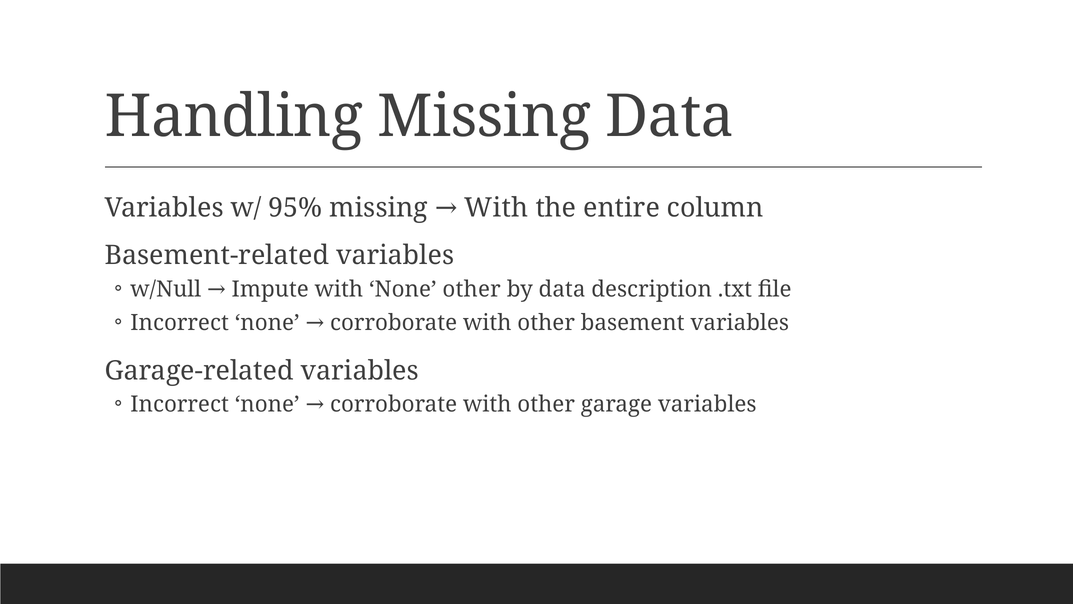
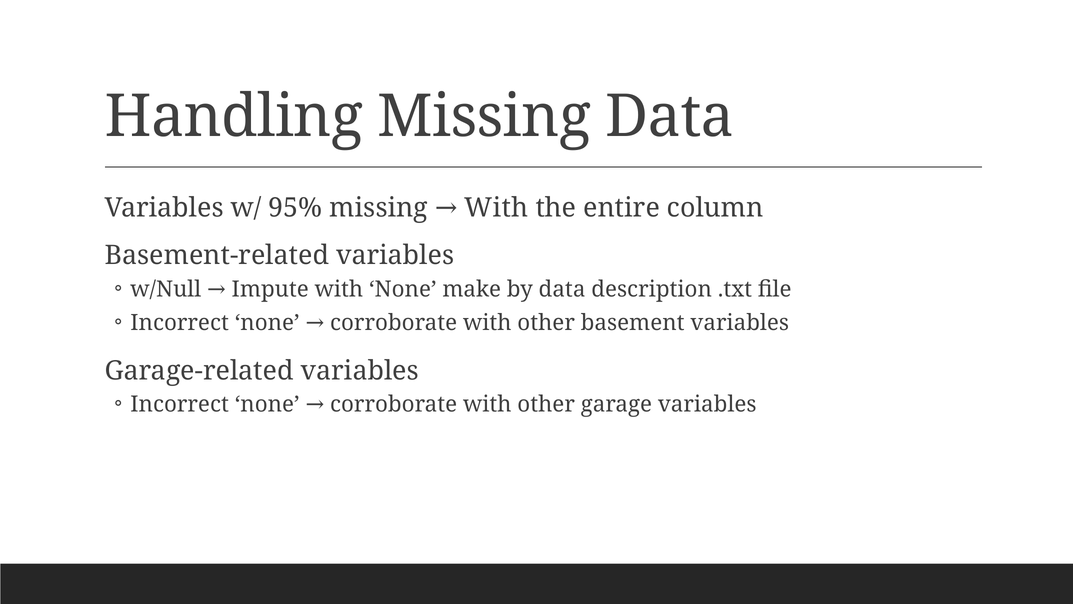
None other: other -> make
